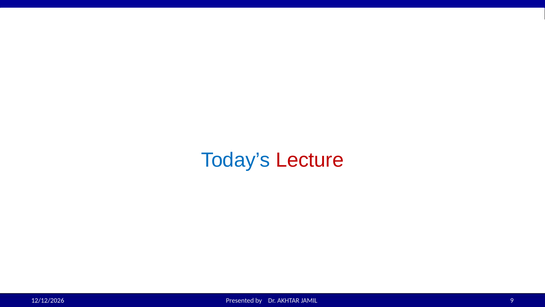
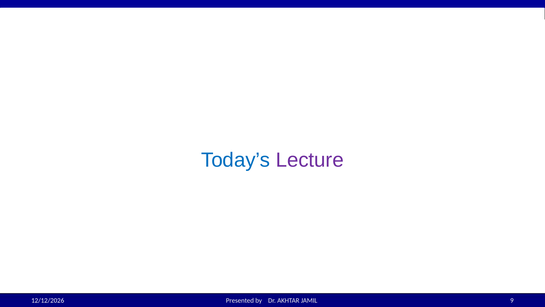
Lecture colour: red -> purple
